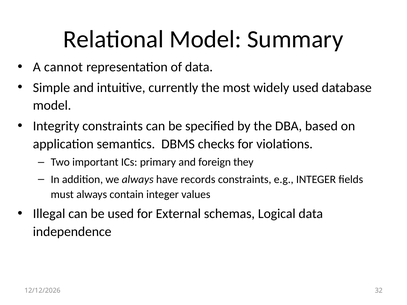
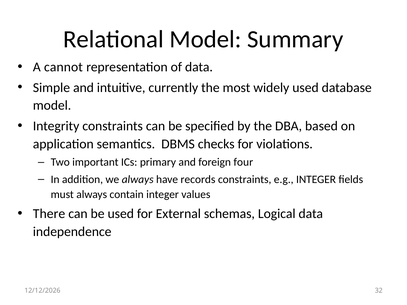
they: they -> four
Illegal: Illegal -> There
